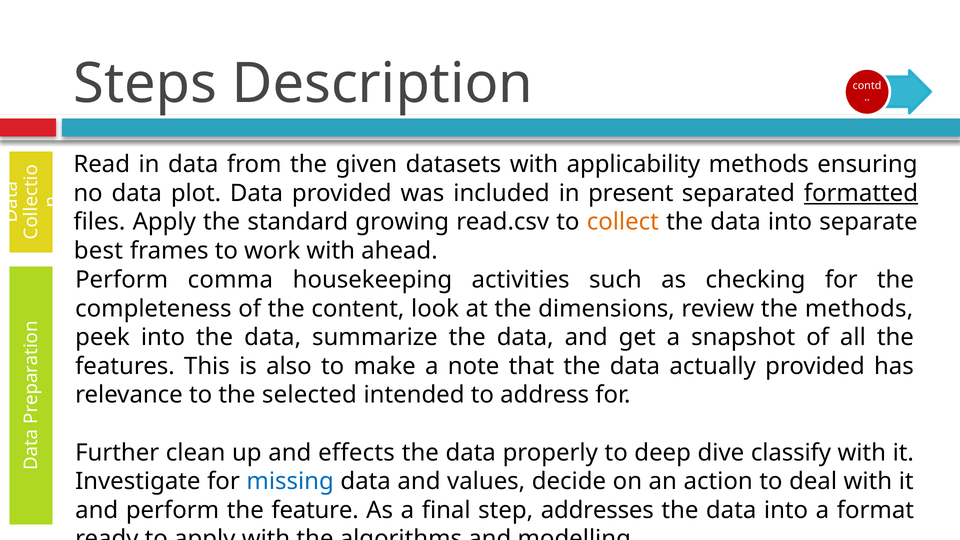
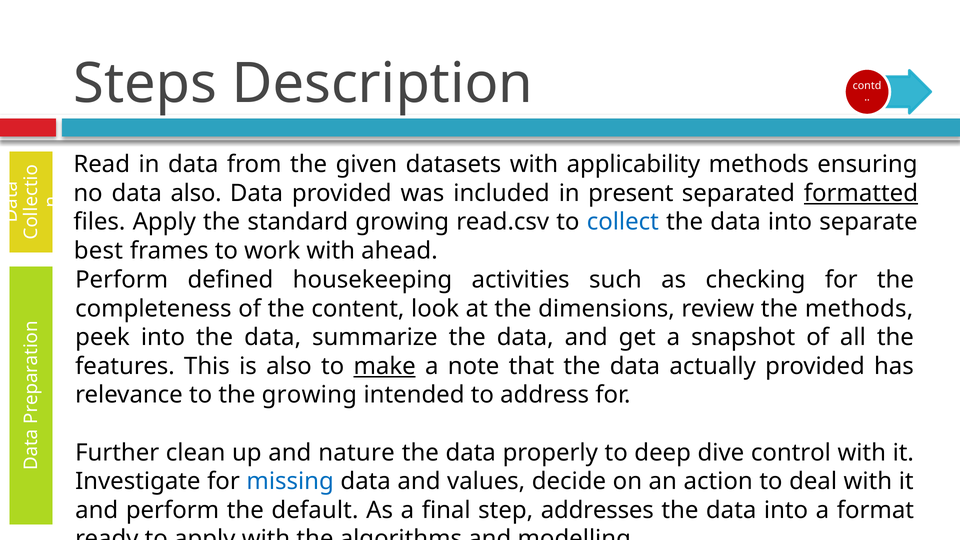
data plot: plot -> also
collect colour: orange -> blue
comma: comma -> defined
make underline: none -> present
the selected: selected -> growing
effects: effects -> nature
classify: classify -> control
feature: feature -> default
